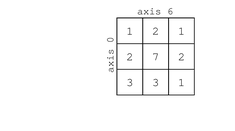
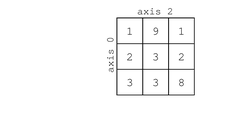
axis 6: 6 -> 2
2 at (156, 31): 2 -> 9
7 at (156, 57): 7 -> 3
3 1: 1 -> 8
